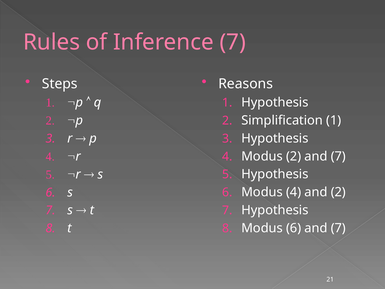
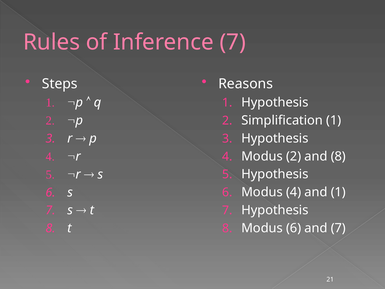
2 and 7: 7 -> 8
and 2: 2 -> 1
